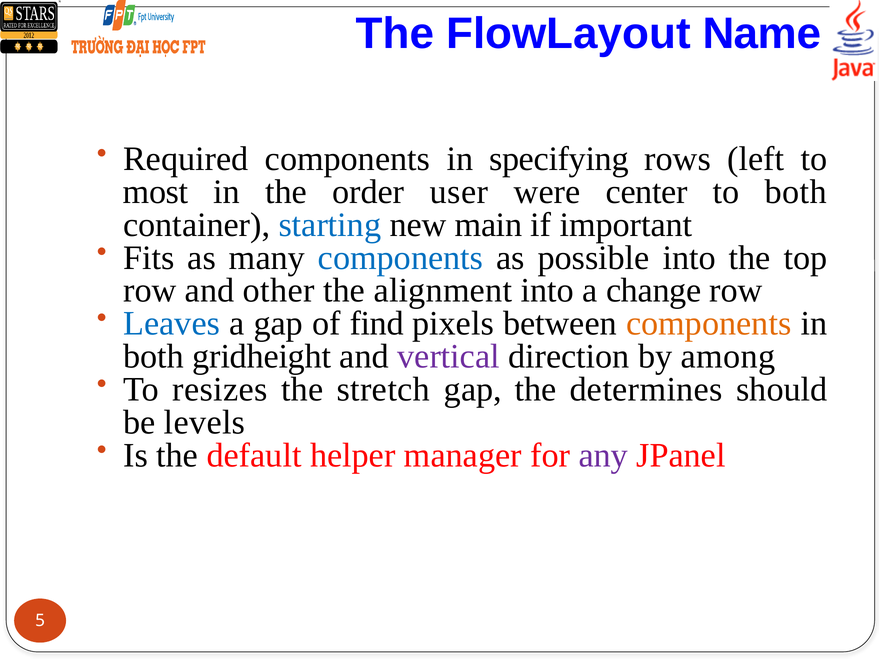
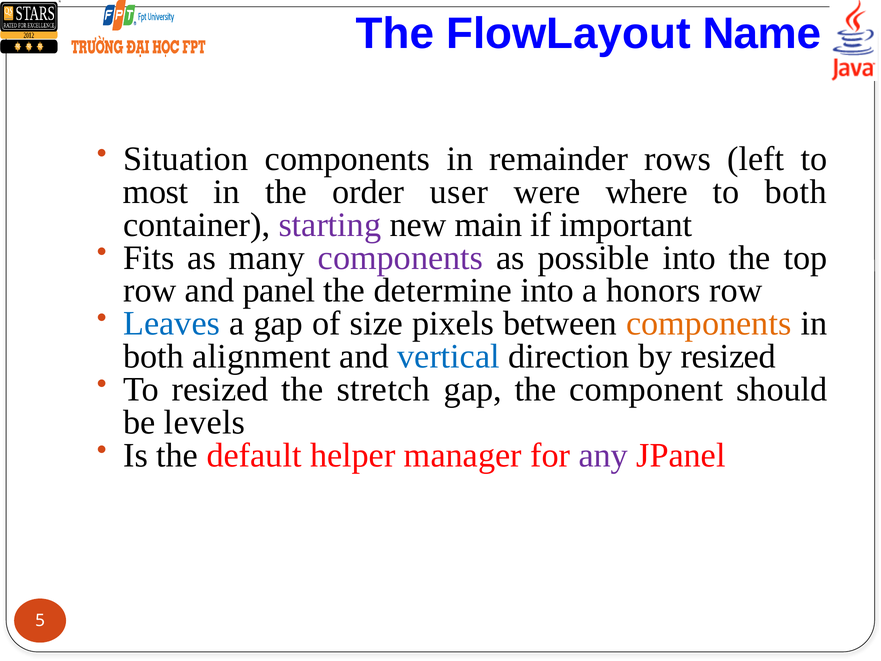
Required: Required -> Situation
specifying: specifying -> remainder
center: center -> where
starting colour: blue -> purple
components at (401, 258) colour: blue -> purple
other: other -> panel
alignment: alignment -> determine
change: change -> honors
find: find -> size
gridheight: gridheight -> alignment
vertical colour: purple -> blue
by among: among -> resized
To resizes: resizes -> resized
determines: determines -> component
